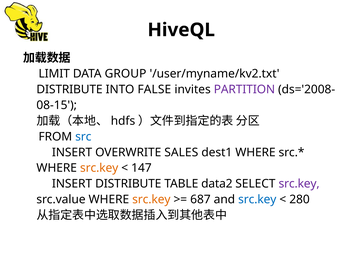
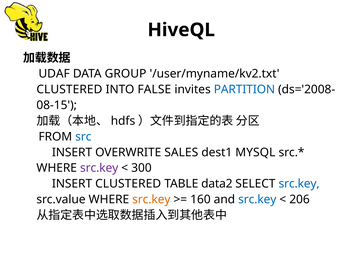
LIMIT: LIMIT -> UDAF
DISTRIBUTE at (70, 89): DISTRIBUTE -> CLUSTERED
PARTITION colour: purple -> blue
dest1 WHERE: WHERE -> MYSQL
src.key at (99, 168) colour: orange -> purple
147: 147 -> 300
INSERT DISTRIBUTE: DISTRIBUTE -> CLUSTERED
src.key at (299, 184) colour: purple -> blue
687: 687 -> 160
280: 280 -> 206
